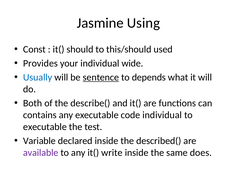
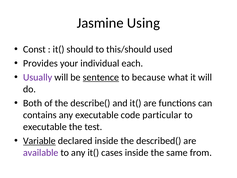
wide: wide -> each
Usually colour: blue -> purple
depends: depends -> because
code individual: individual -> particular
Variable underline: none -> present
write: write -> cases
does: does -> from
